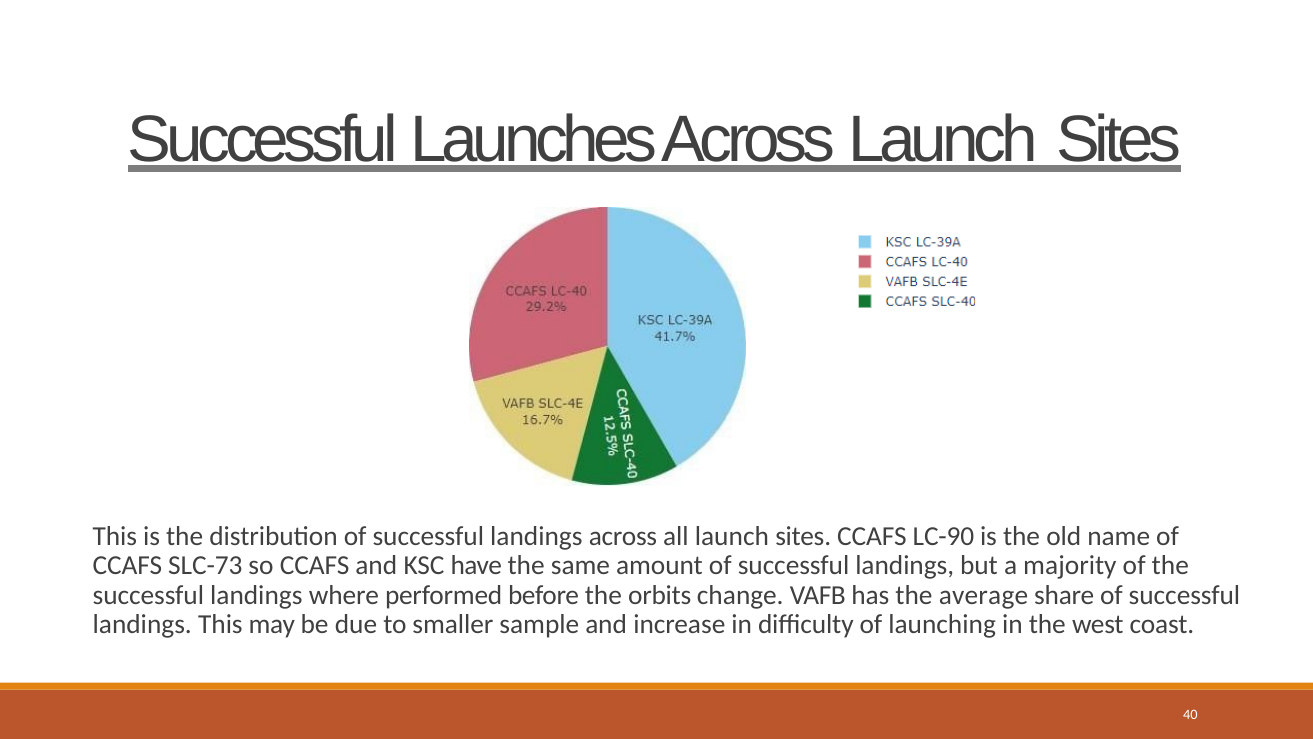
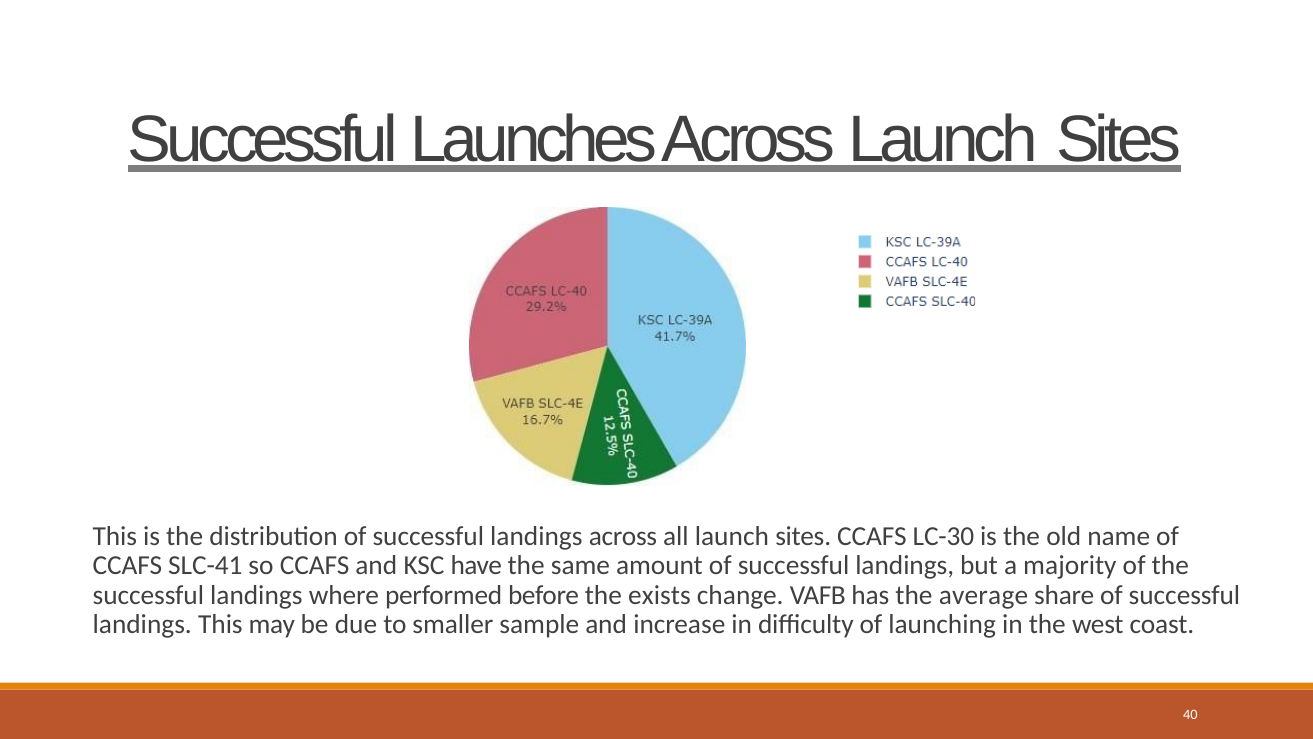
LC-90: LC-90 -> LC-30
SLC-73: SLC-73 -> SLC-41
orbits: orbits -> exists
